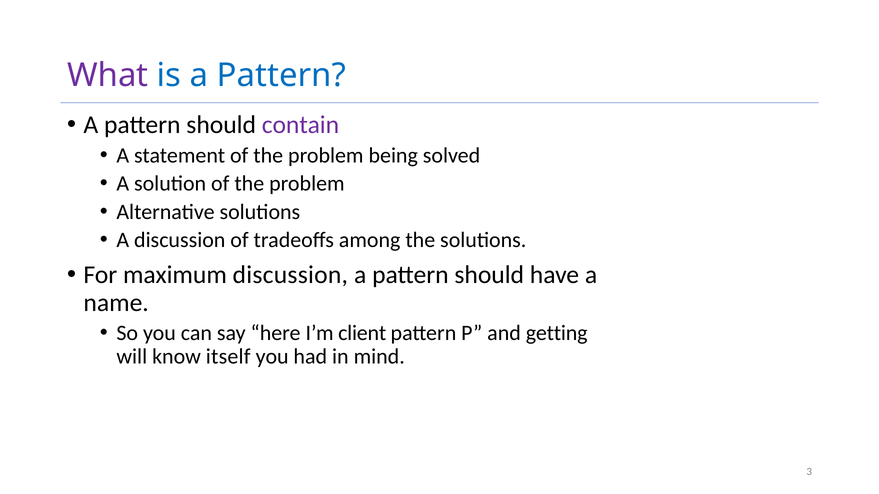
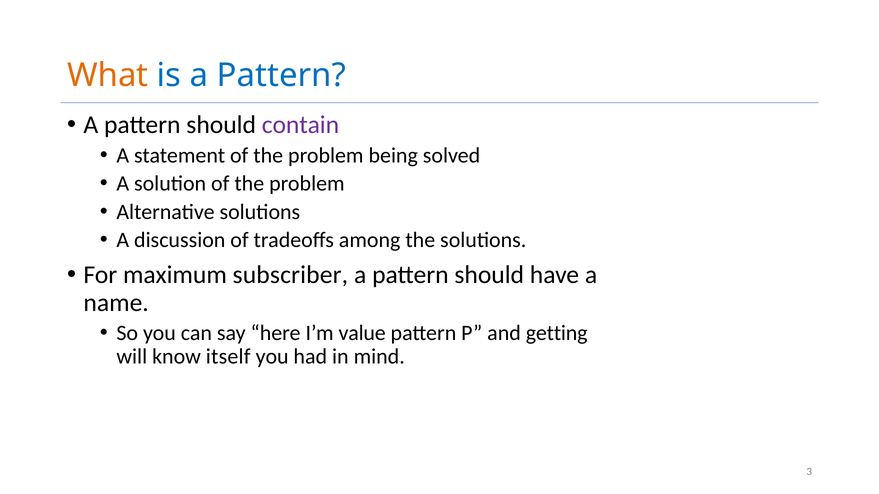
What colour: purple -> orange
maximum discussion: discussion -> subscriber
client: client -> value
